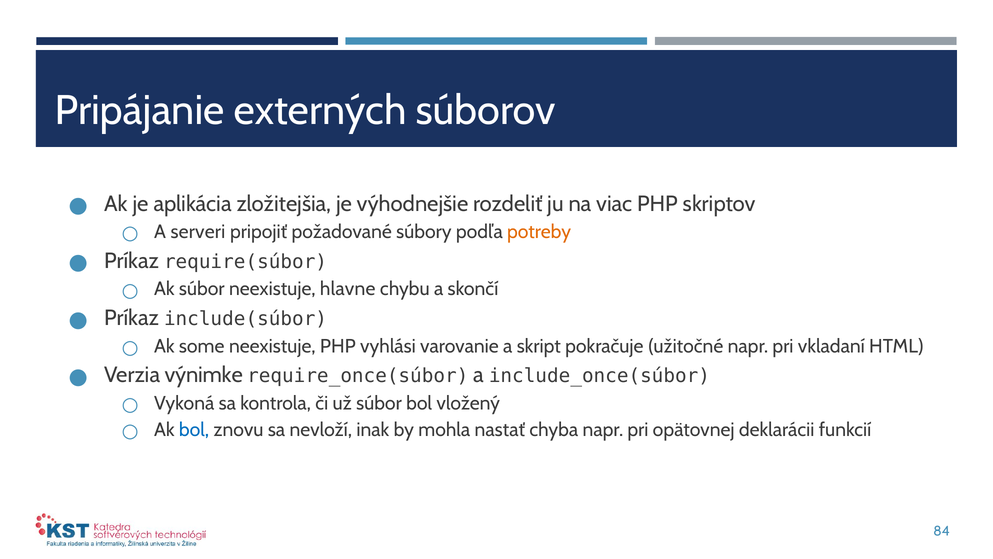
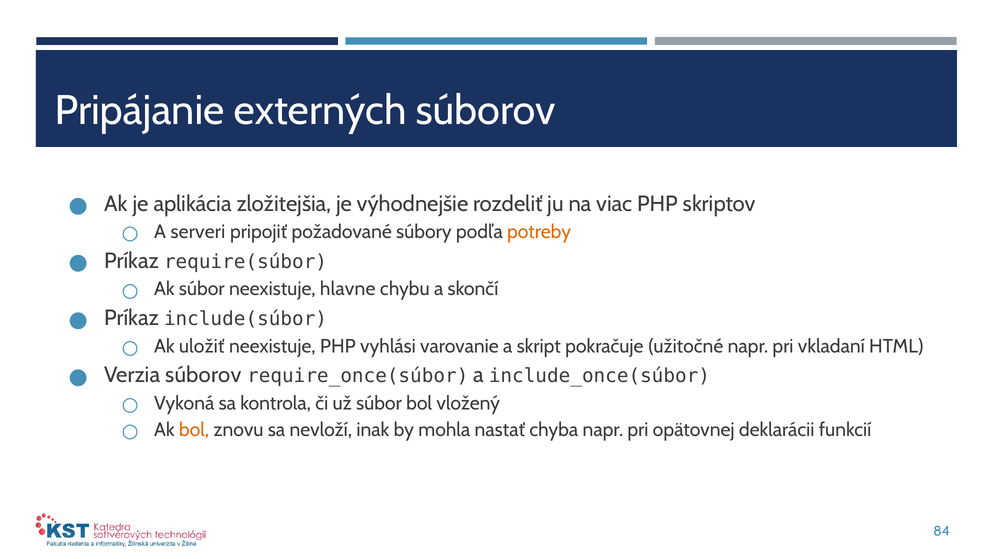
some: some -> uložiť
Verzia výnimke: výnimke -> súborov
bol at (194, 430) colour: blue -> orange
